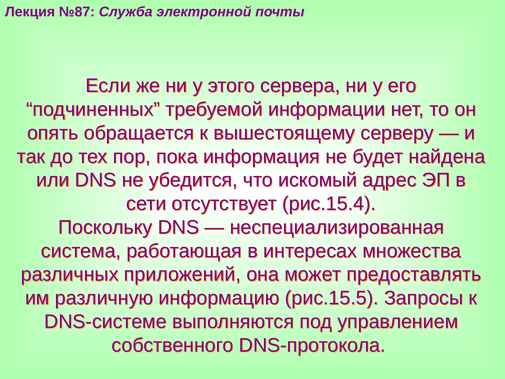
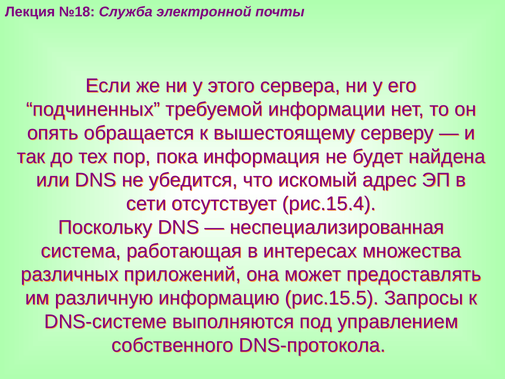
№87: №87 -> №18
